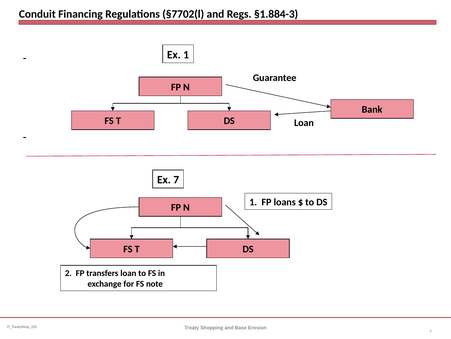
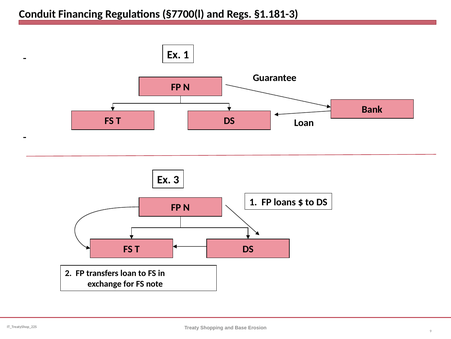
§7702(l: §7702(l -> §7700(l
§1.884-3: §1.884-3 -> §1.181-3
7: 7 -> 3
